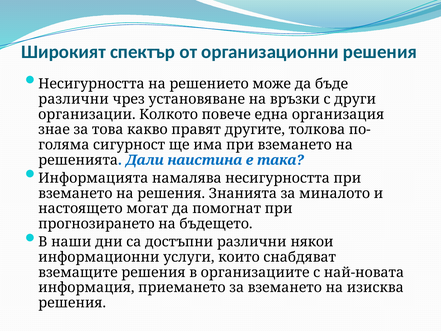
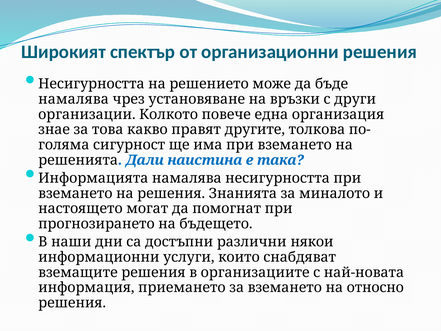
различни at (74, 99): различни -> намалява
изисква: изисква -> относно
